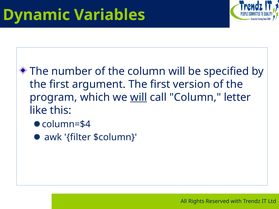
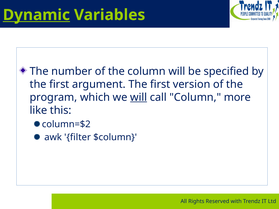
Dynamic underline: none -> present
letter: letter -> more
column=$4: column=$4 -> column=$2
